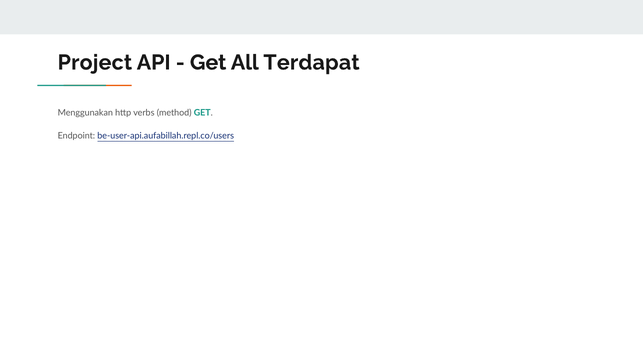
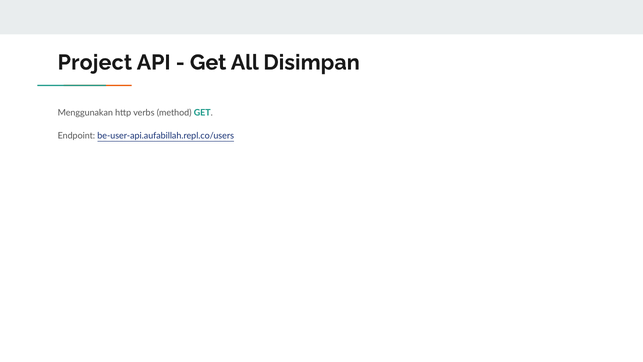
Terdapat: Terdapat -> Disimpan
